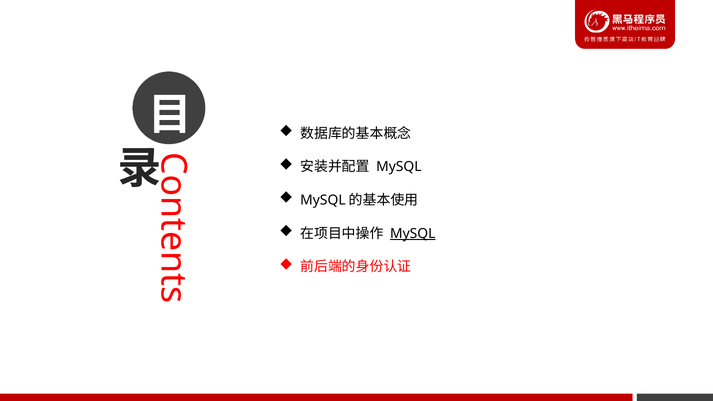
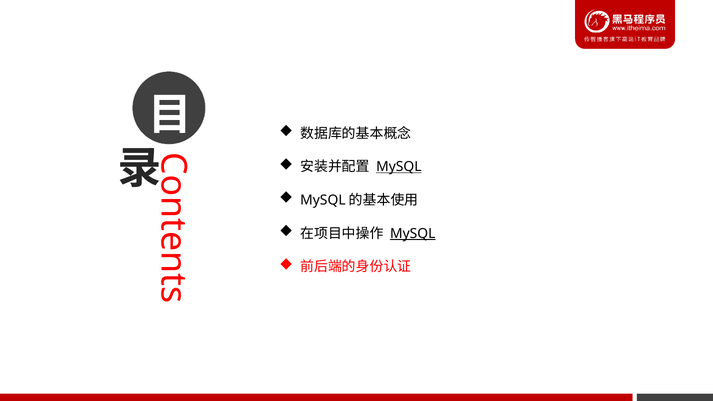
MySQL at (399, 167) underline: none -> present
